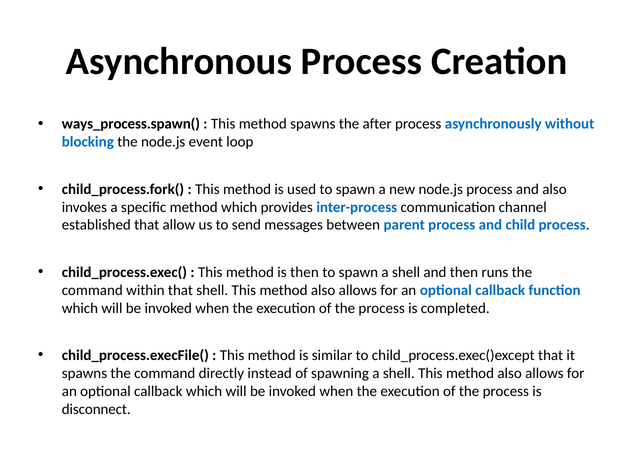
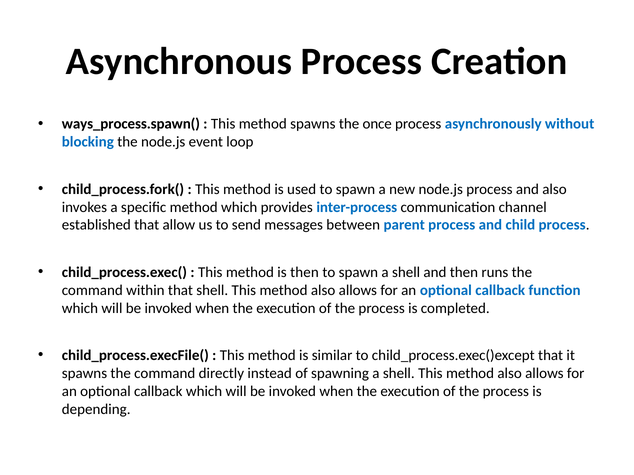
after: after -> once
disconnect: disconnect -> depending
